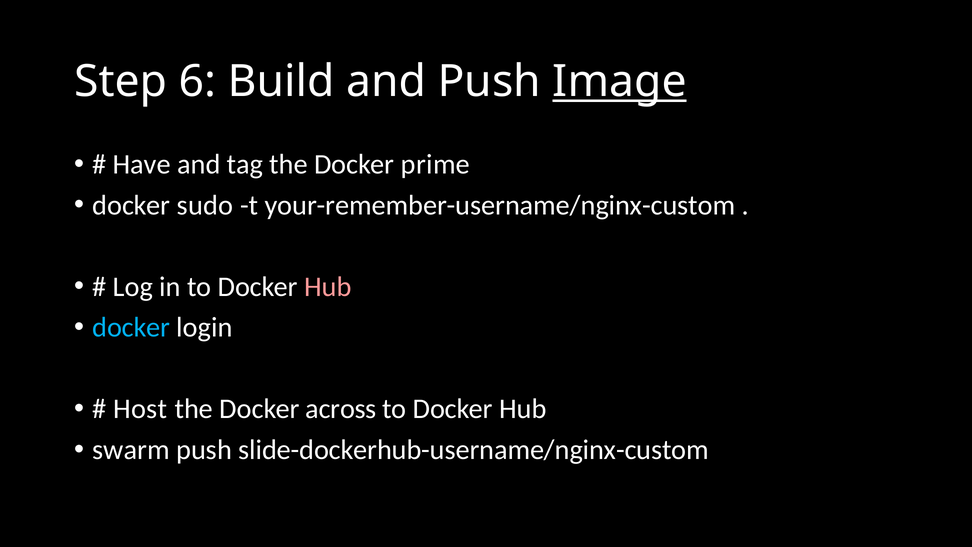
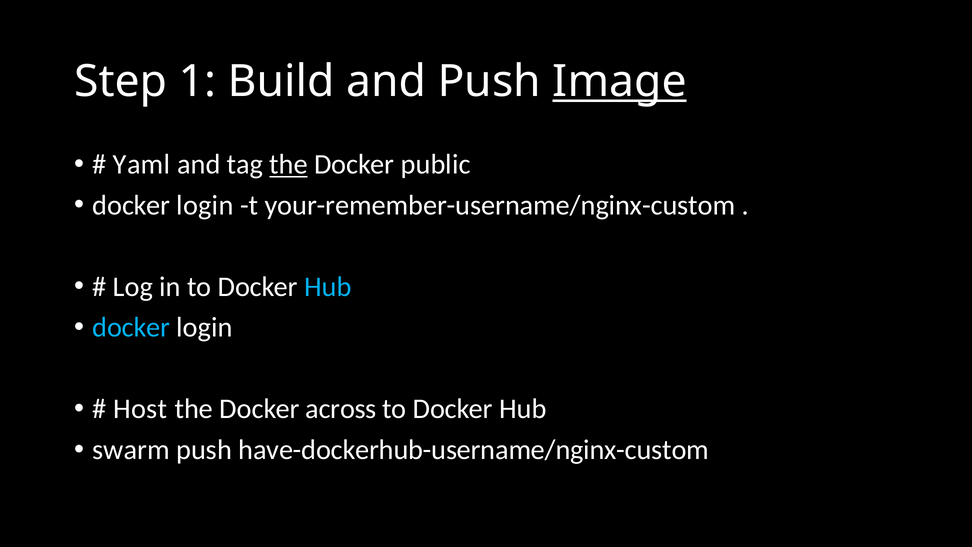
6: 6 -> 1
Have: Have -> Yaml
the at (289, 164) underline: none -> present
prime: prime -> public
sudo at (205, 205): sudo -> login
Hub at (328, 287) colour: pink -> light blue
slide-dockerhub-username/nginx-custom: slide-dockerhub-username/nginx-custom -> have-dockerhub-username/nginx-custom
